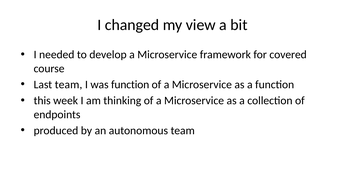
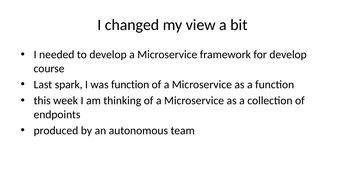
for covered: covered -> develop
Last team: team -> spark
